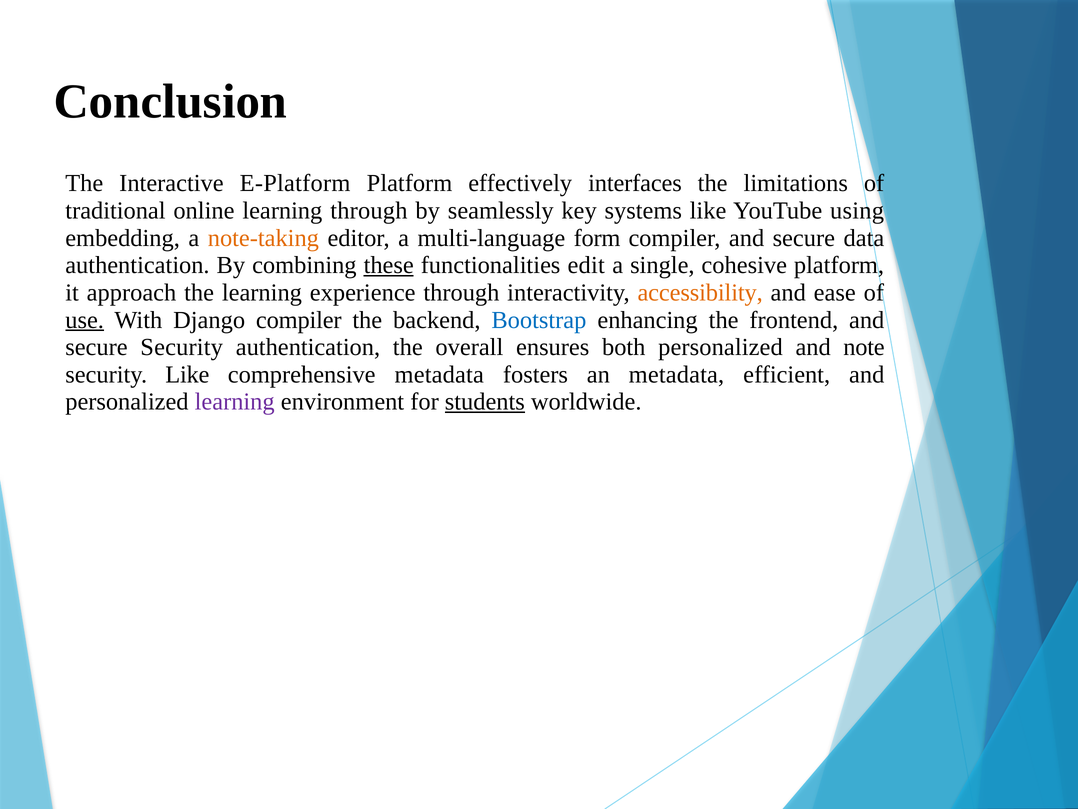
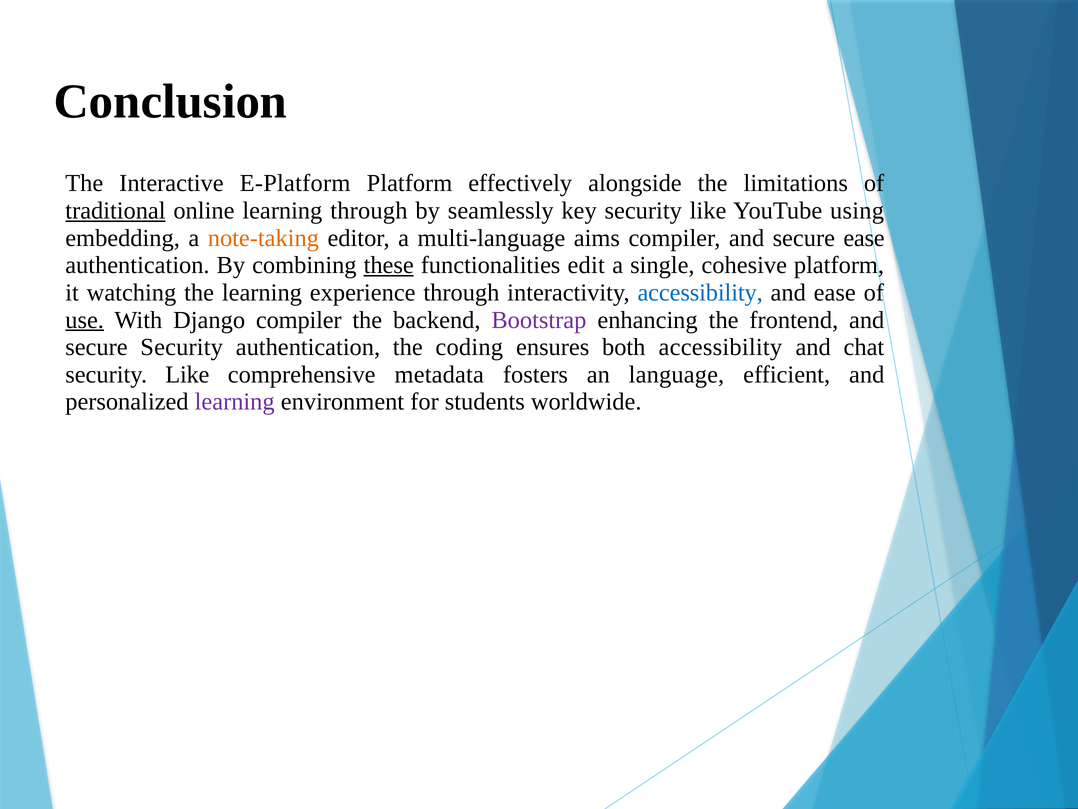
interfaces: interfaces -> alongside
traditional underline: none -> present
key systems: systems -> security
form: form -> aims
secure data: data -> ease
approach: approach -> watching
accessibility at (700, 292) colour: orange -> blue
Bootstrap colour: blue -> purple
overall: overall -> coding
both personalized: personalized -> accessibility
note: note -> chat
an metadata: metadata -> language
students underline: present -> none
